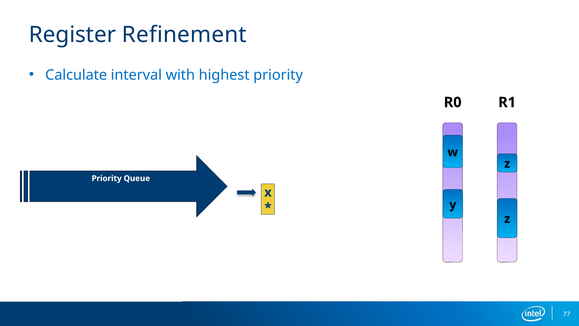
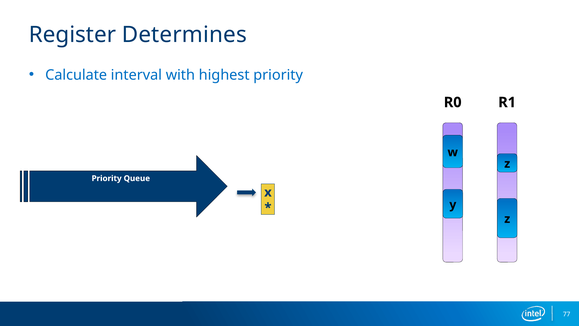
Refinement: Refinement -> Determines
